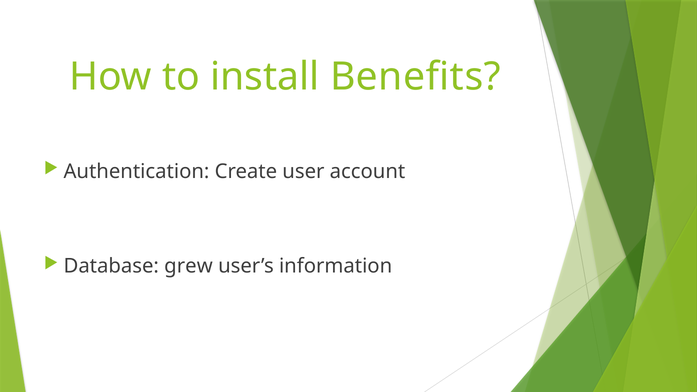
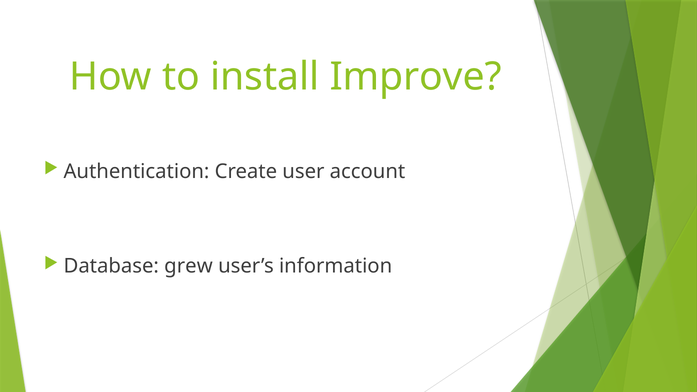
Benefits: Benefits -> Improve
